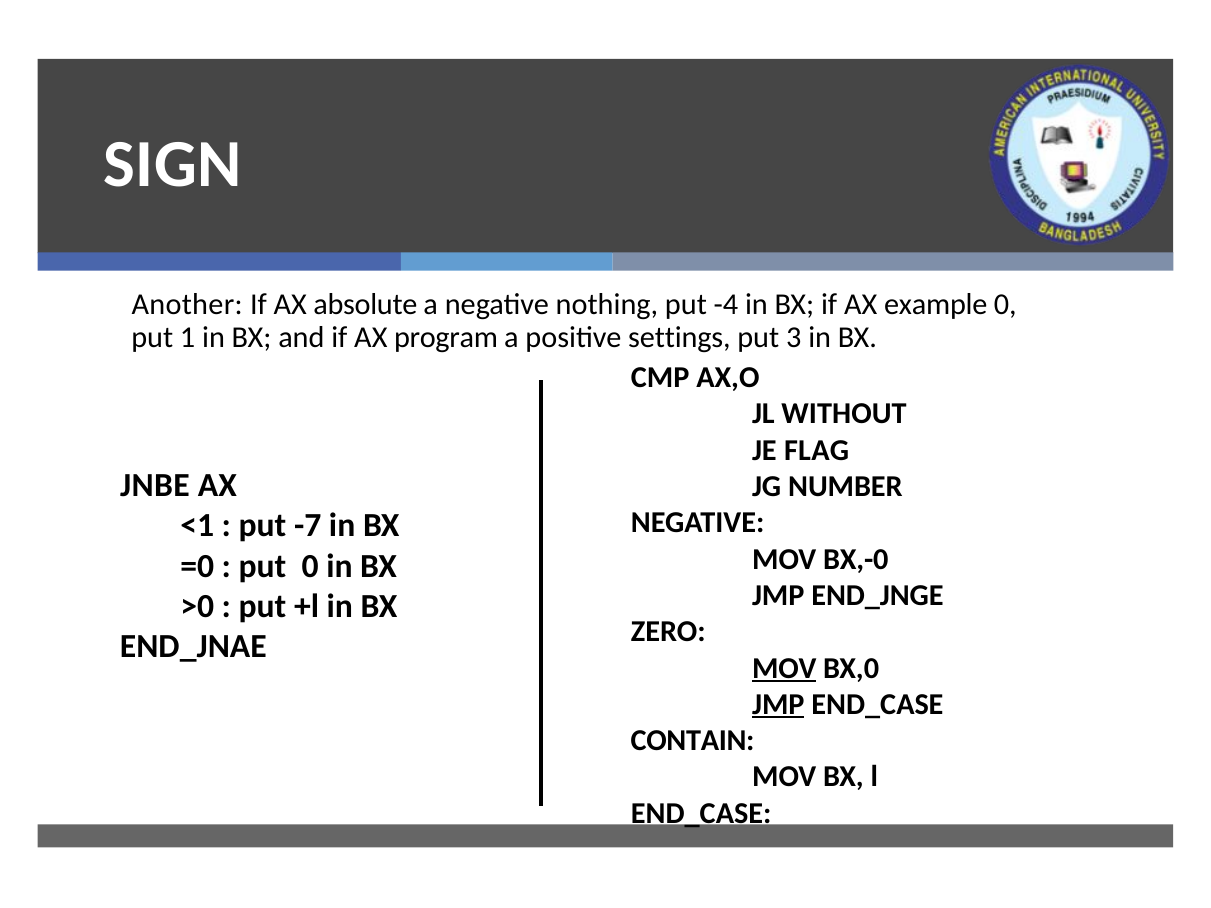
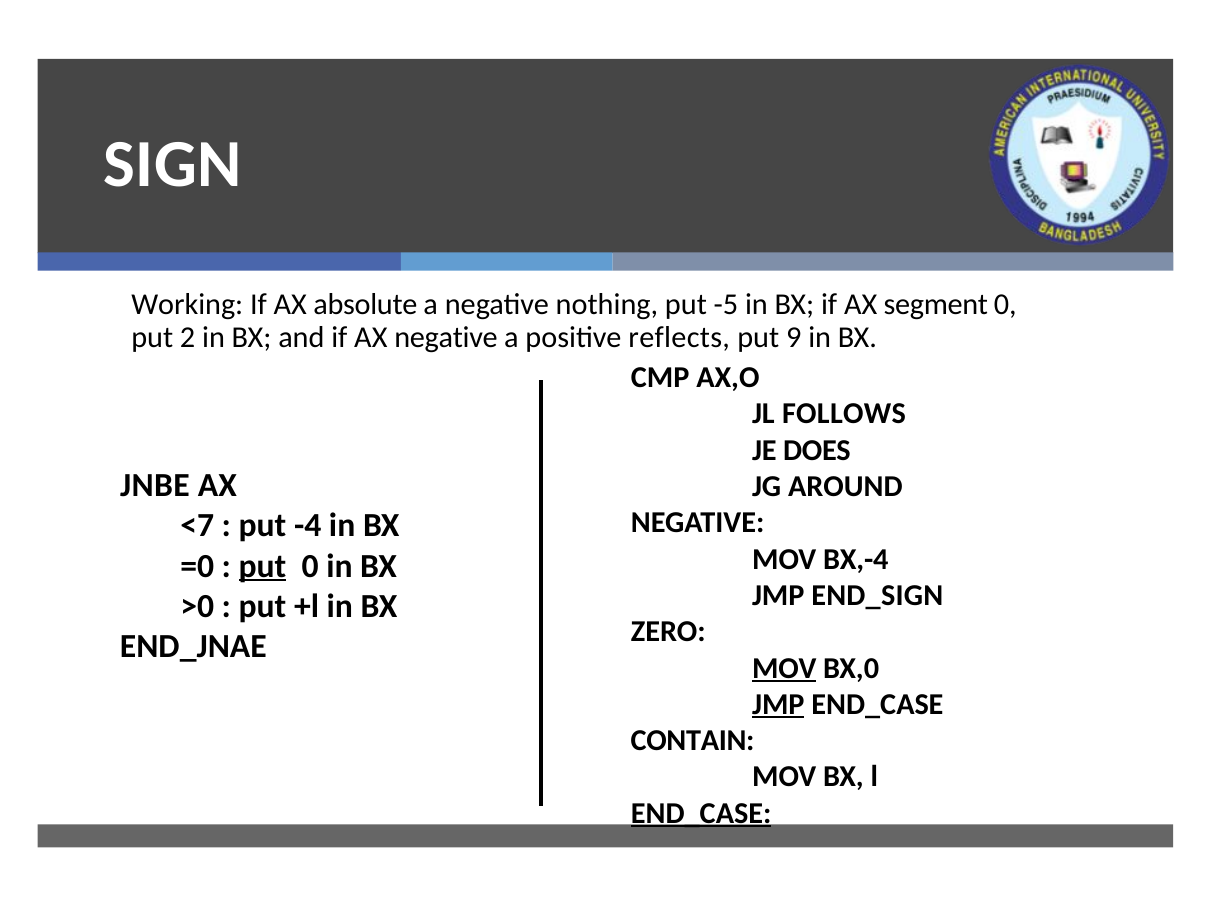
Another: Another -> Working
-4: -4 -> -5
example: example -> segment
1: 1 -> 2
AX program: program -> negative
settings: settings -> reflects
3: 3 -> 9
WITHOUT: WITHOUT -> FOLLOWS
FLAG: FLAG -> DOES
NUMBER: NUMBER -> AROUND
<1: <1 -> <7
-7: -7 -> -4
BX,-0: BX,-0 -> BX,-4
put at (262, 566) underline: none -> present
END_JNGE: END_JNGE -> END_SIGN
END_CASE at (701, 814) underline: none -> present
